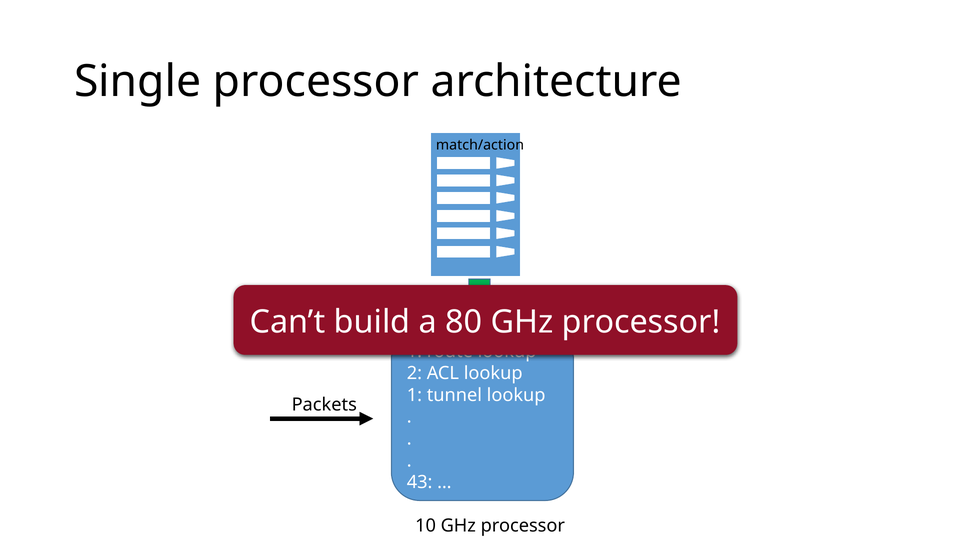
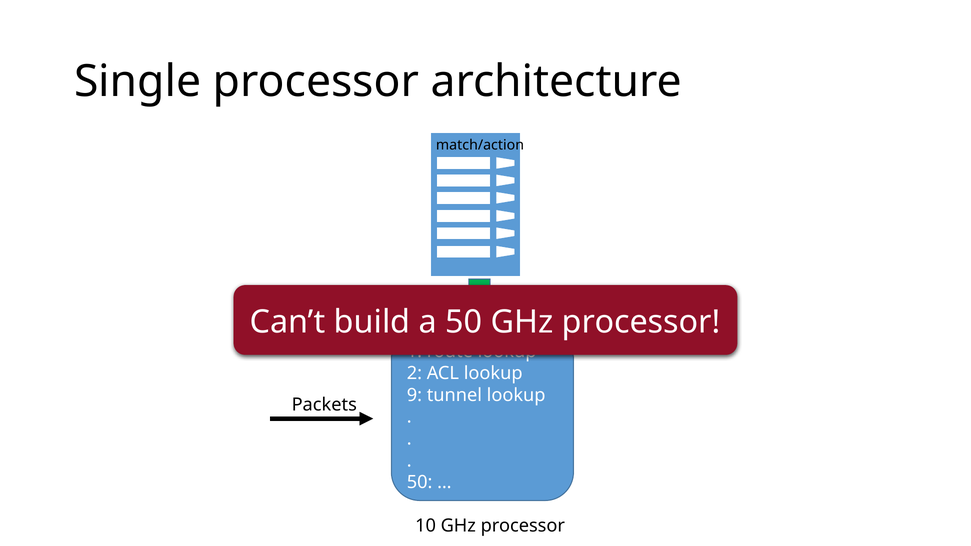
a 80: 80 -> 50
1 at (414, 395): 1 -> 9
43 at (420, 483): 43 -> 50
